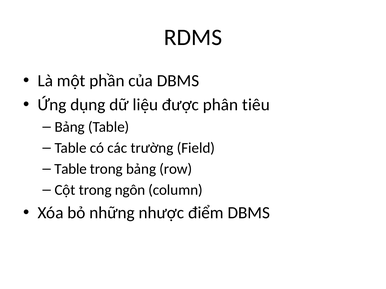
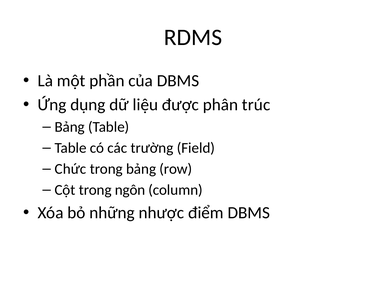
tiêu: tiêu -> trúc
Table at (71, 169): Table -> Chức
